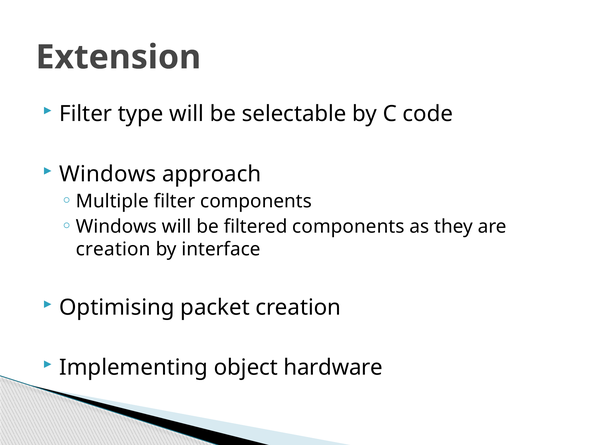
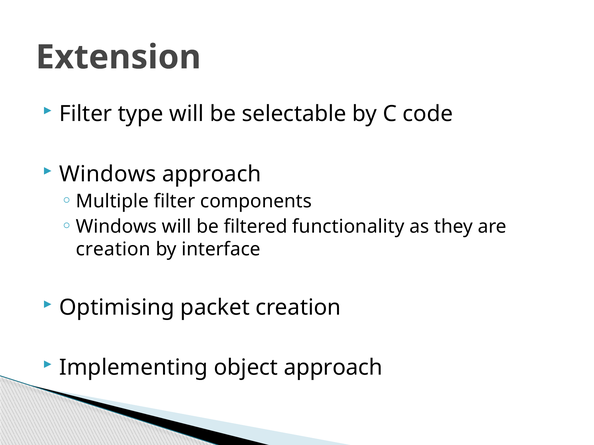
filtered components: components -> functionality
object hardware: hardware -> approach
